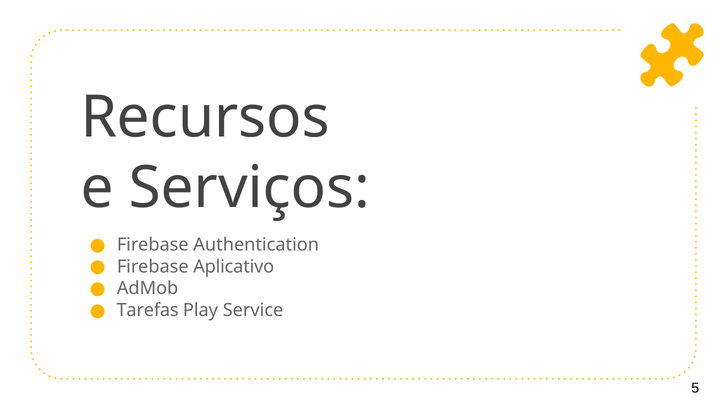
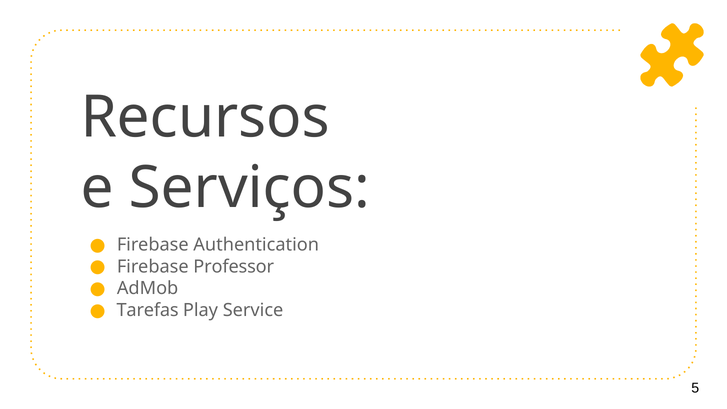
Aplicativo: Aplicativo -> Professor
